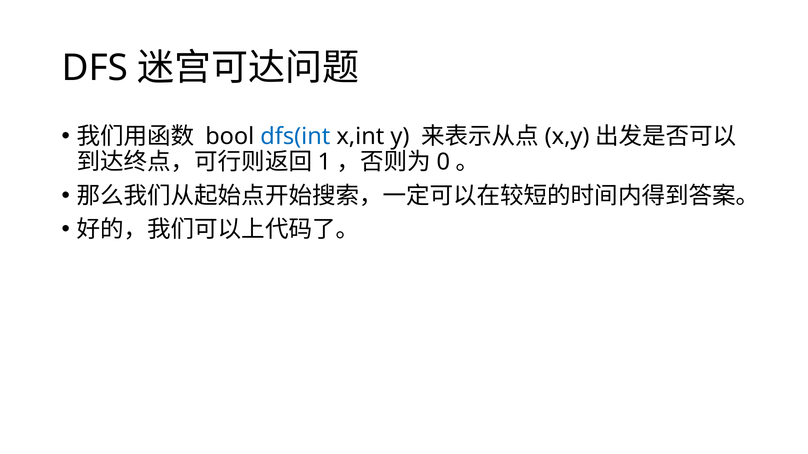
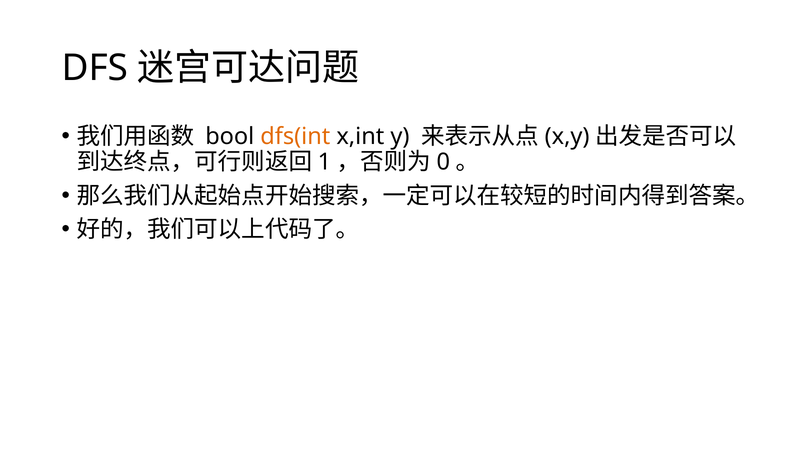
dfs(int colour: blue -> orange
